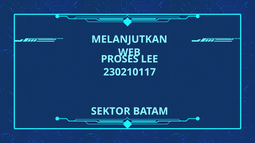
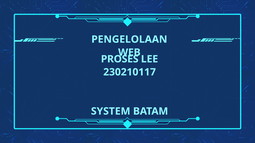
MELANJUTKAN: MELANJUTKAN -> PENGELOLAAN
SEKTOR: SEKTOR -> SYSTEM
